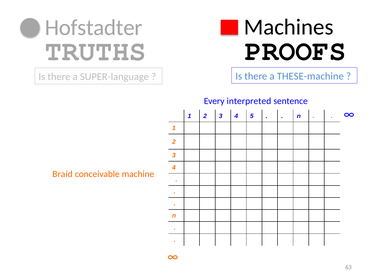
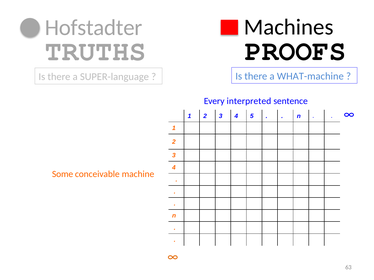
THESE-machine: THESE-machine -> WHAT-machine
Braid: Braid -> Some
